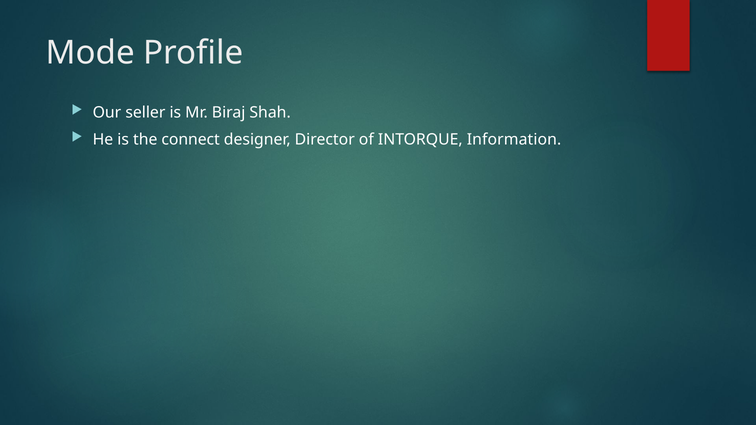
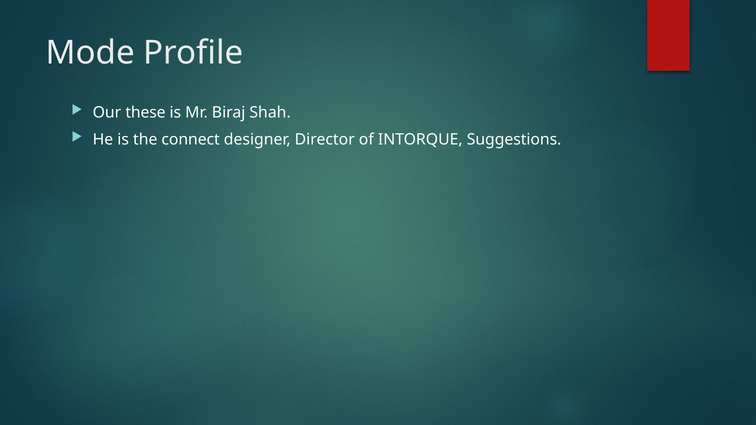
seller: seller -> these
Information: Information -> Suggestions
